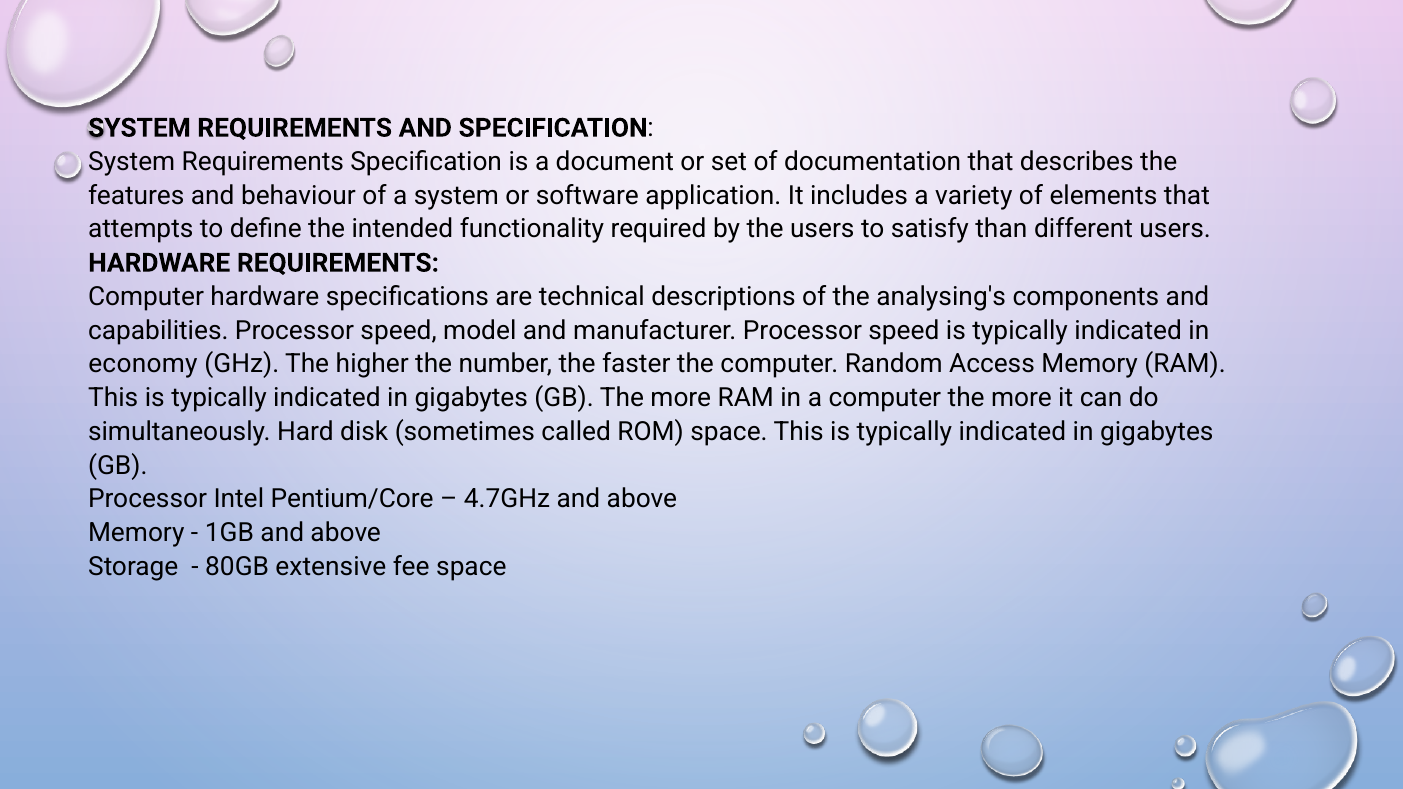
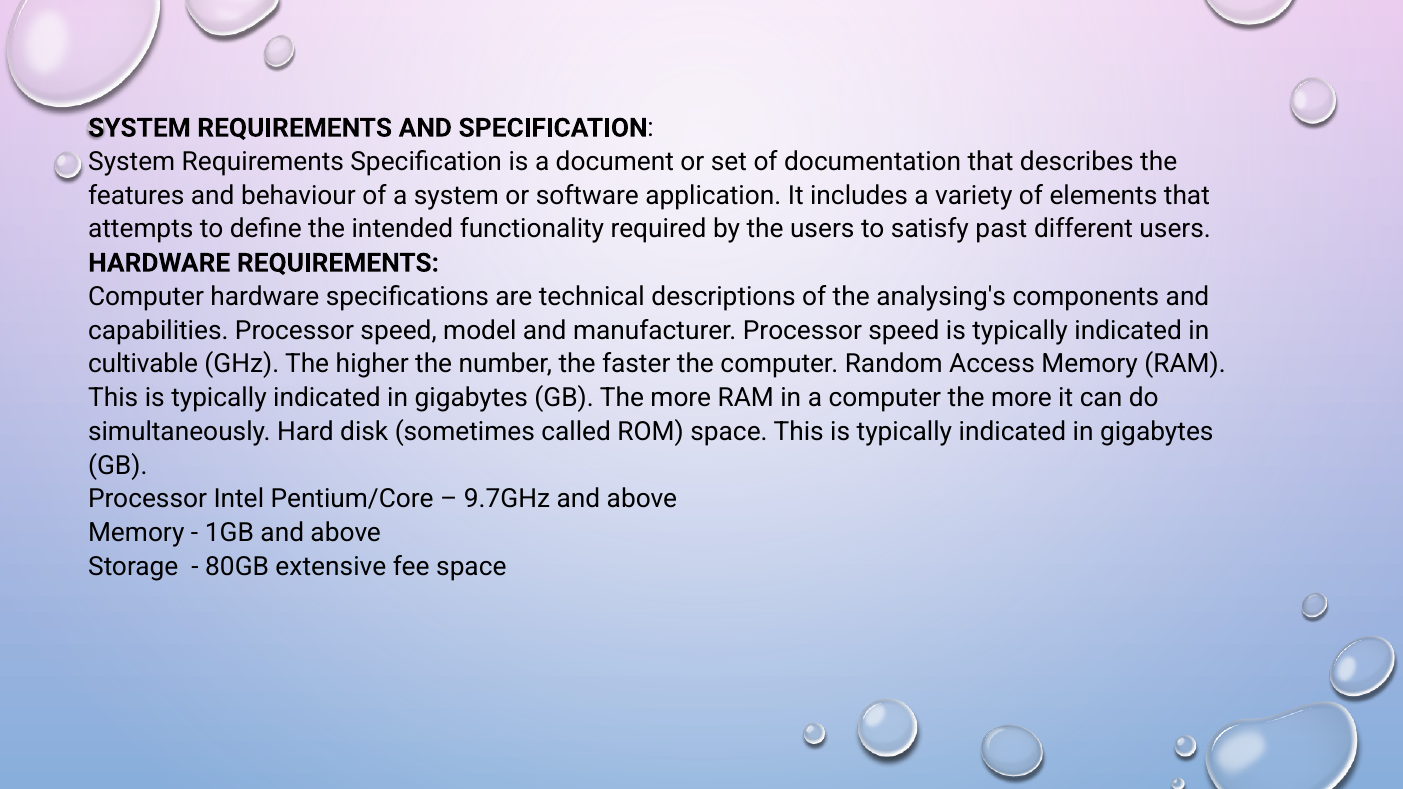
than: than -> past
economy: economy -> cultivable
4.7GHz: 4.7GHz -> 9.7GHz
